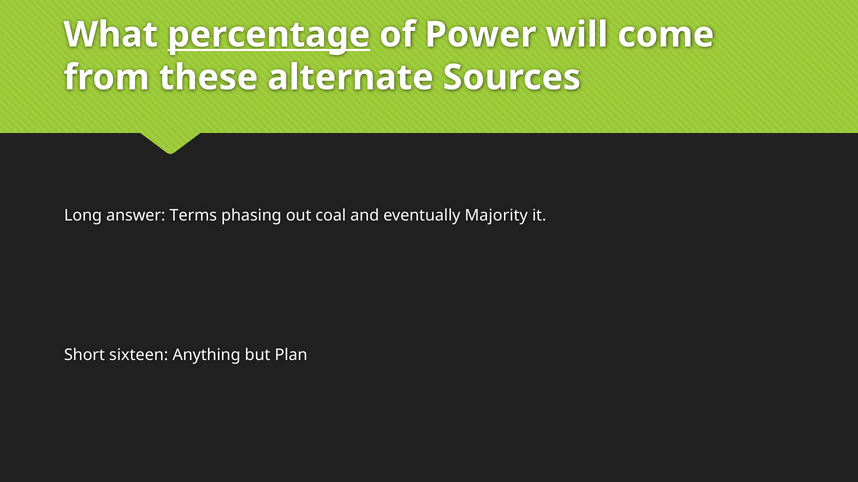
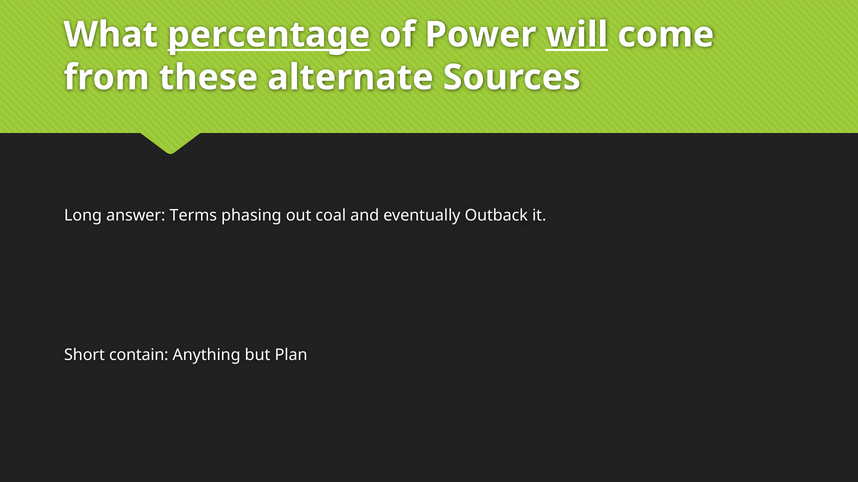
will underline: none -> present
Majority: Majority -> Outback
sixteen: sixteen -> contain
